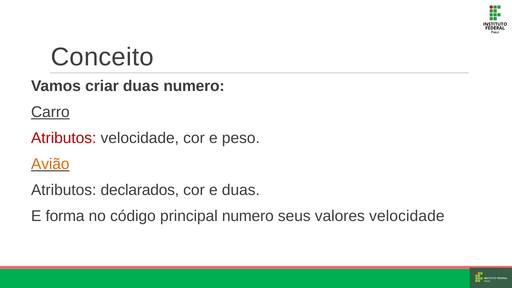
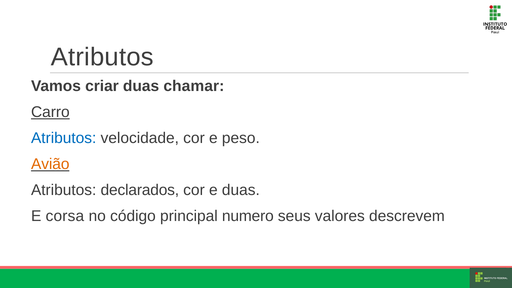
Conceito at (102, 57): Conceito -> Atributos
duas numero: numero -> chamar
Atributos at (64, 138) colour: red -> blue
forma: forma -> corsa
valores velocidade: velocidade -> descrevem
